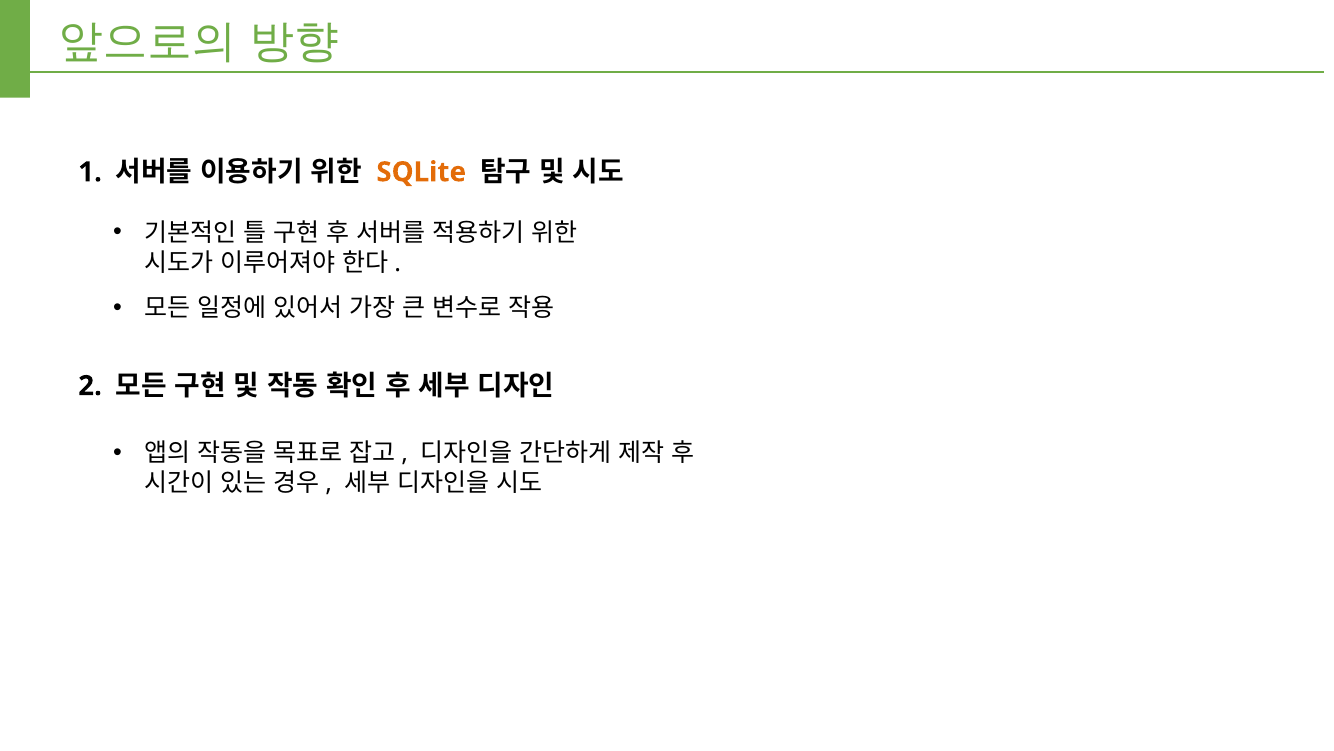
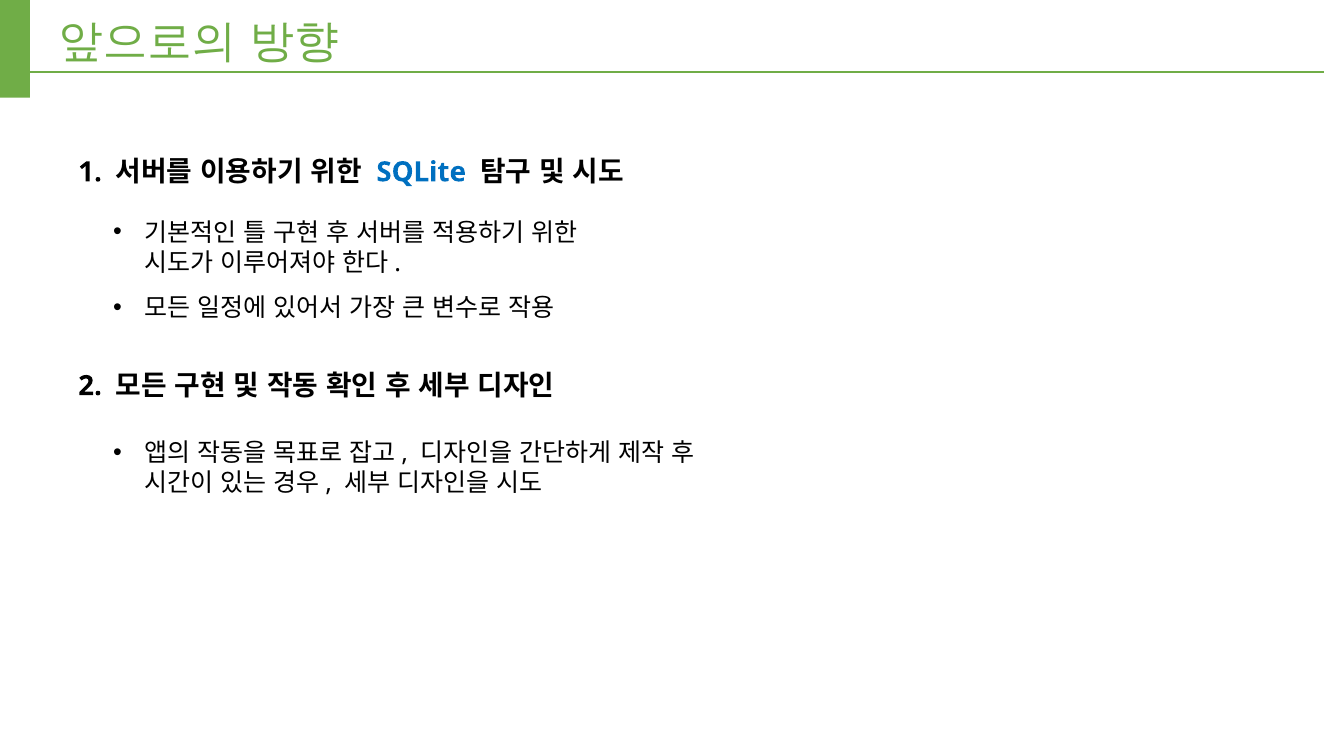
SQLite colour: orange -> blue
